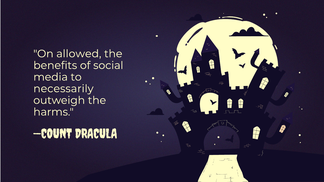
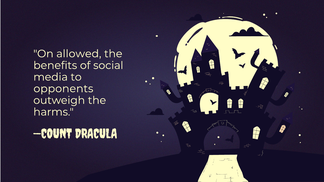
necessarily: necessarily -> opponents
